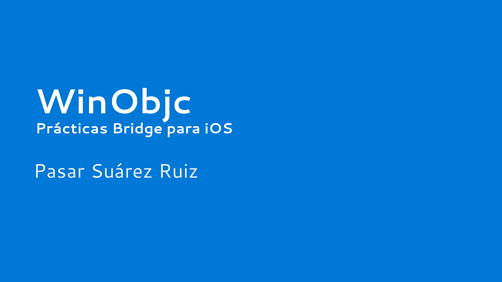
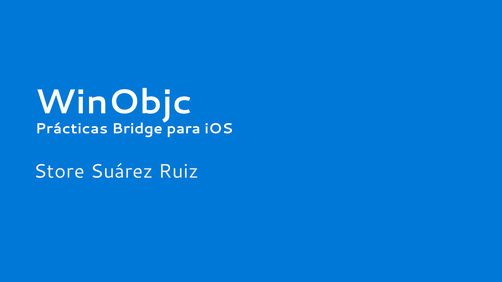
Pasar: Pasar -> Store
